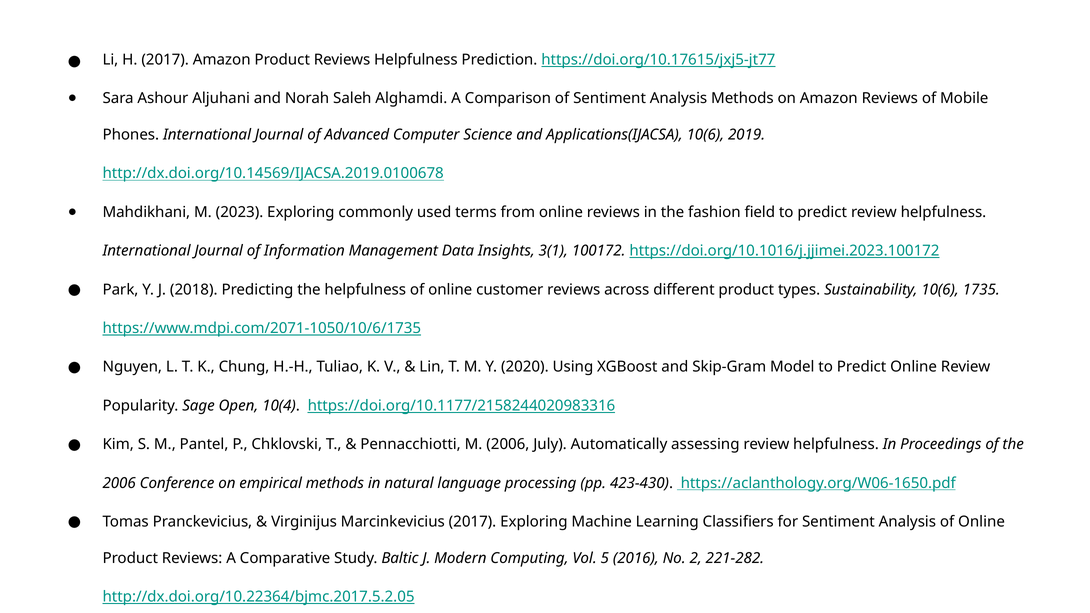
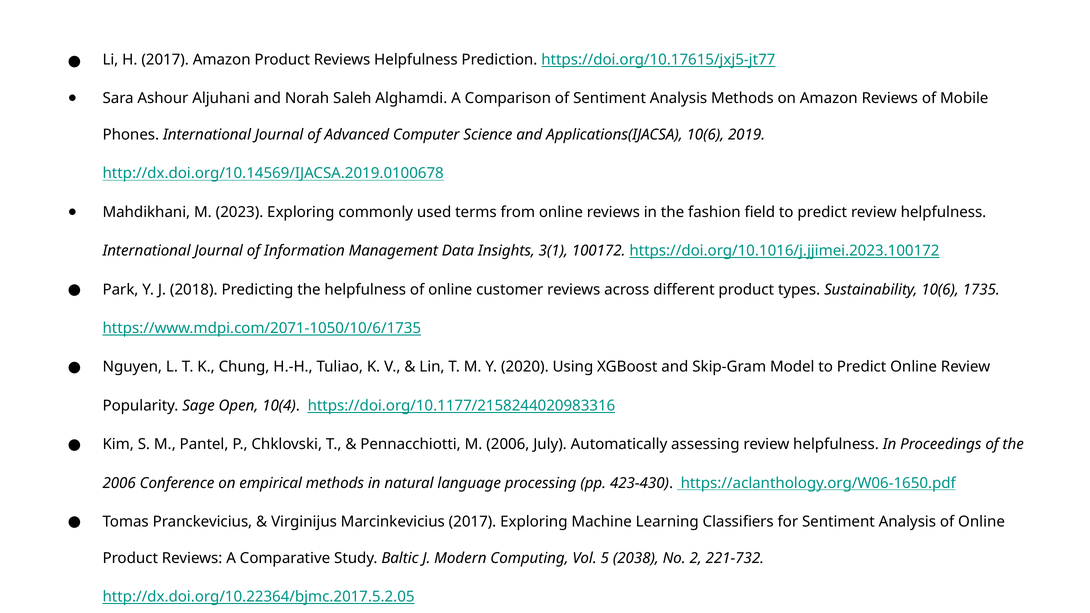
2016: 2016 -> 2038
221-282: 221-282 -> 221-732
